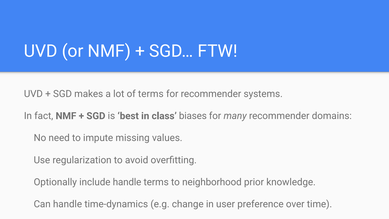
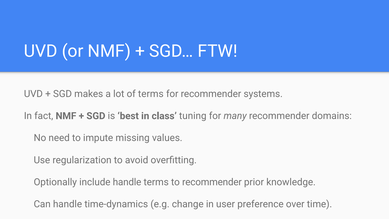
biases: biases -> tuning
to neighborhood: neighborhood -> recommender
